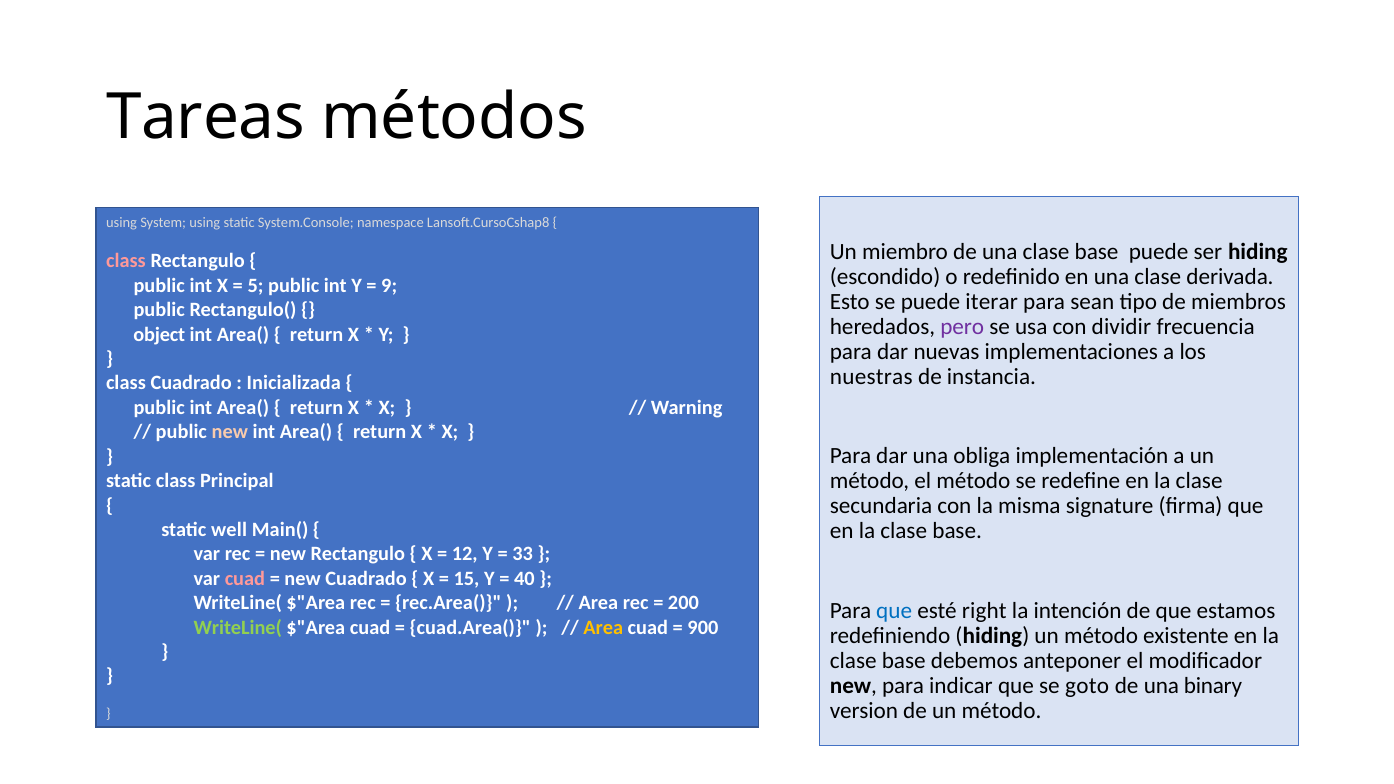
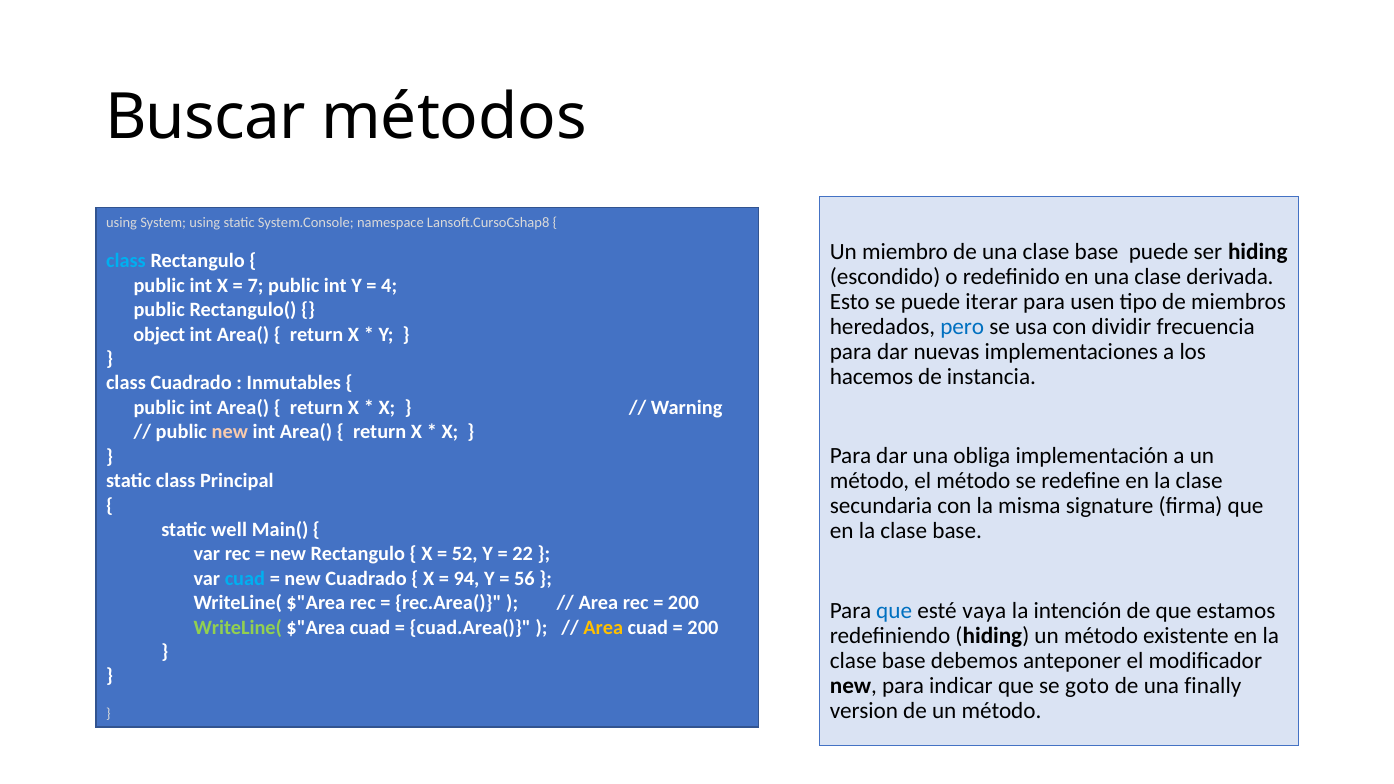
Tareas: Tareas -> Buscar
class at (126, 261) colour: pink -> light blue
5: 5 -> 7
9: 9 -> 4
sean: sean -> usen
pero colour: purple -> blue
nuestras: nuestras -> hacemos
Inicializada: Inicializada -> Inmutables
12: 12 -> 52
33: 33 -> 22
cuad at (245, 579) colour: pink -> light blue
15: 15 -> 94
40: 40 -> 56
right: right -> vaya
900 at (703, 627): 900 -> 200
binary: binary -> finally
